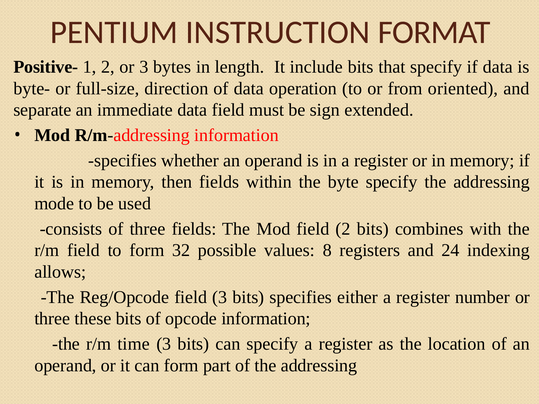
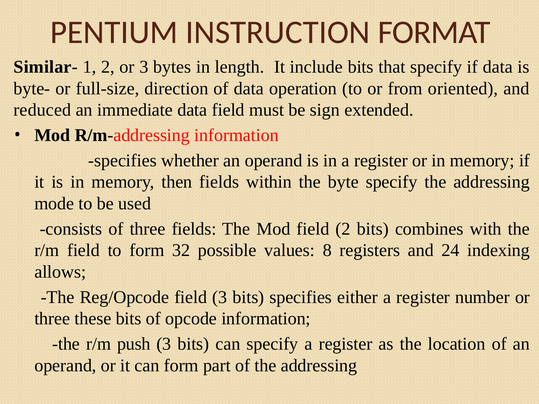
Positive-: Positive- -> Similar-
separate: separate -> reduced
time: time -> push
